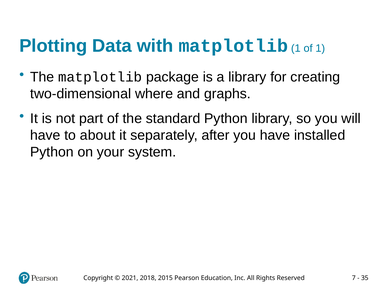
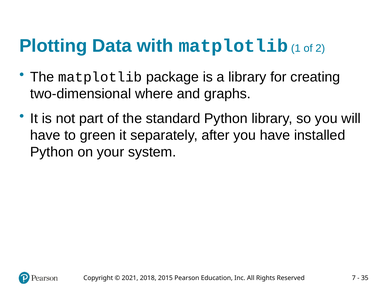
of 1: 1 -> 2
about: about -> green
